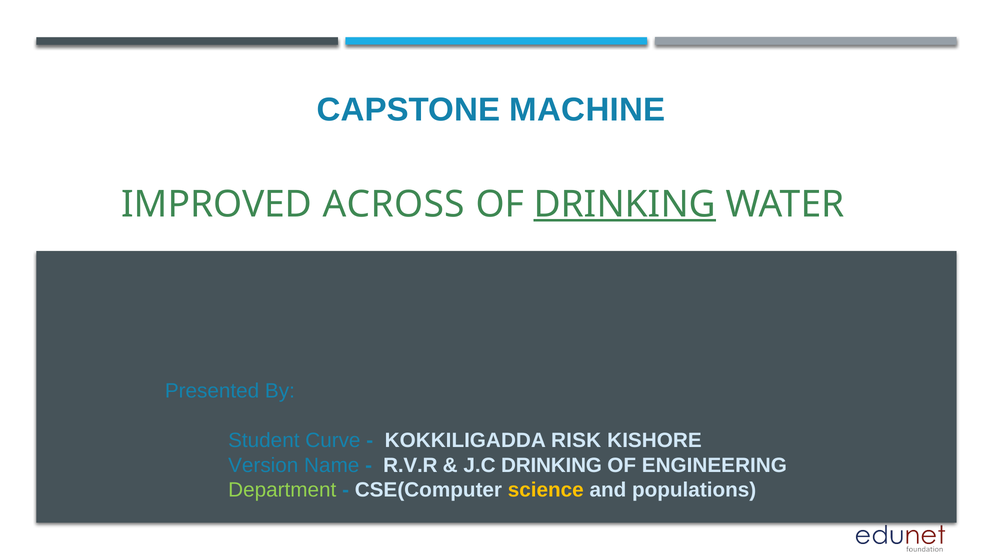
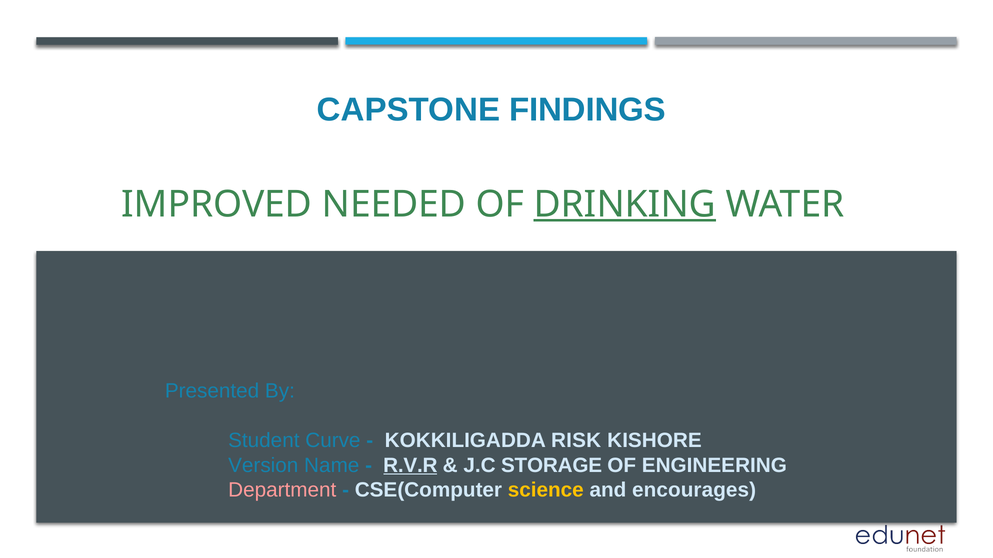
MACHINE: MACHINE -> FINDINGS
ACROSS: ACROSS -> NEEDED
R.V.R underline: none -> present
J.C DRINKING: DRINKING -> STORAGE
Department colour: light green -> pink
populations: populations -> encourages
